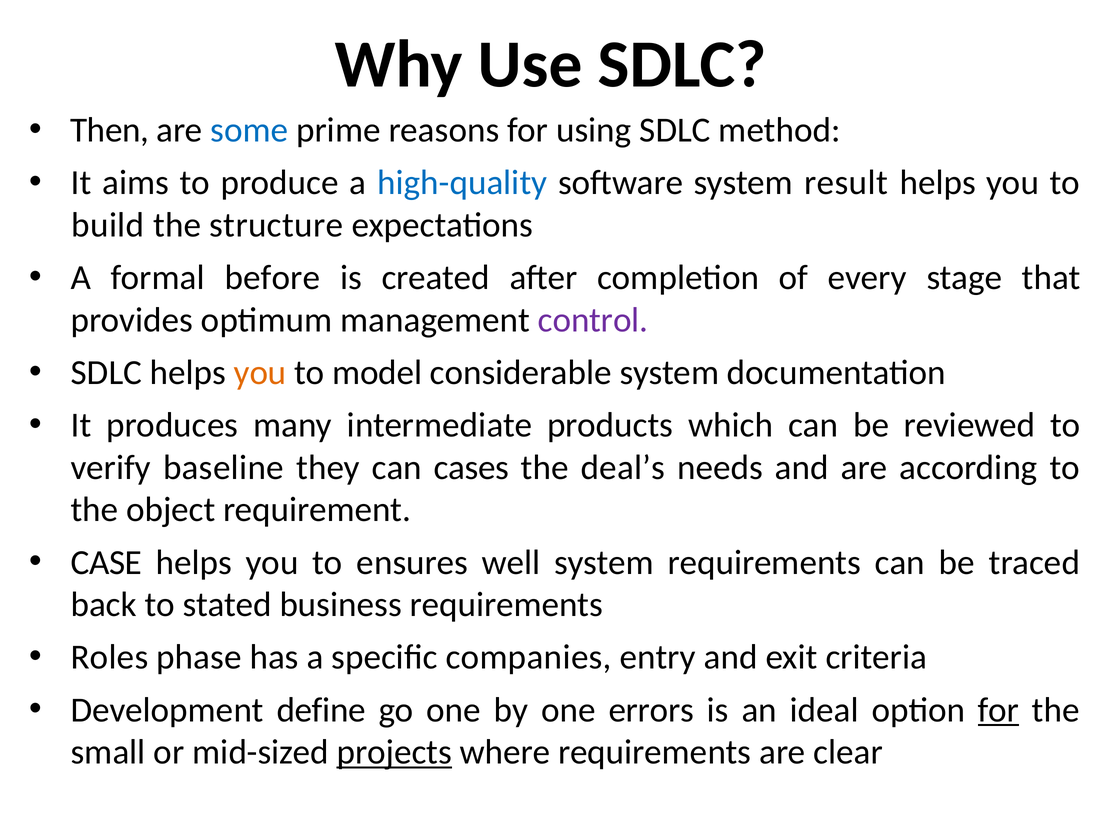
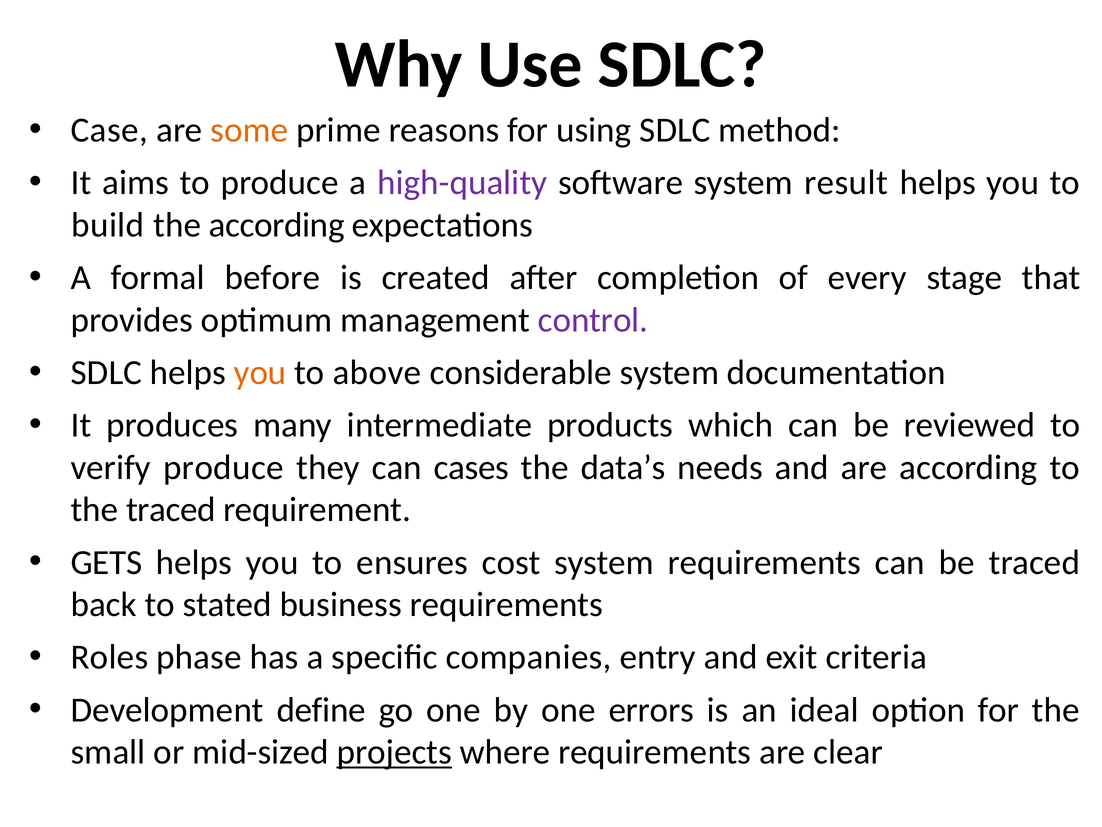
Then: Then -> Case
some colour: blue -> orange
high-quality colour: blue -> purple
the structure: structure -> according
model: model -> above
verify baseline: baseline -> produce
deal’s: deal’s -> data’s
the object: object -> traced
CASE: CASE -> GETS
well: well -> cost
for at (999, 710) underline: present -> none
